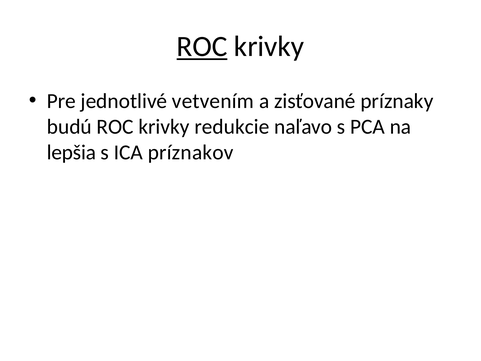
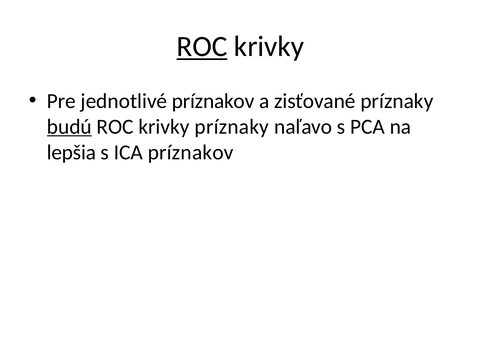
jednotlivé vetvením: vetvením -> príznakov
budú underline: none -> present
krivky redukcie: redukcie -> príznaky
